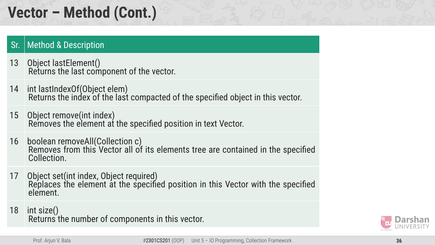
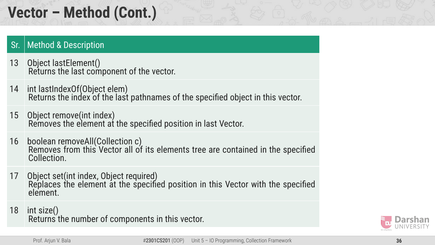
compacted: compacted -> pathnames
in text: text -> last
